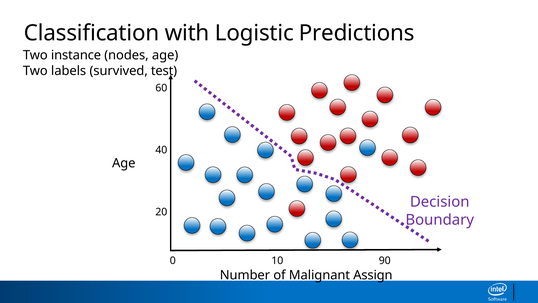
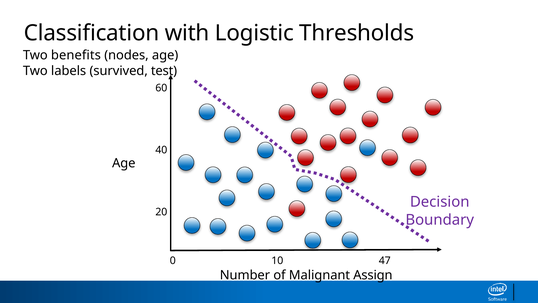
Predictions: Predictions -> Thresholds
instance: instance -> benefits
90: 90 -> 47
